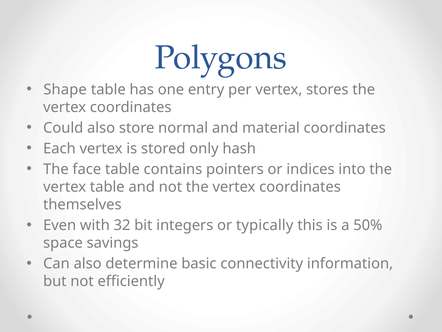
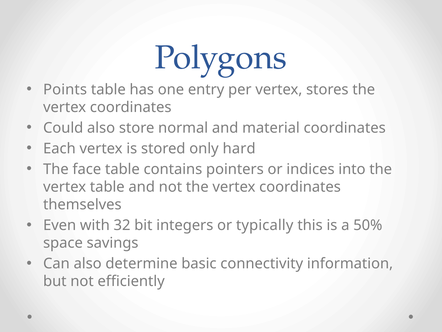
Shape: Shape -> Points
hash: hash -> hard
